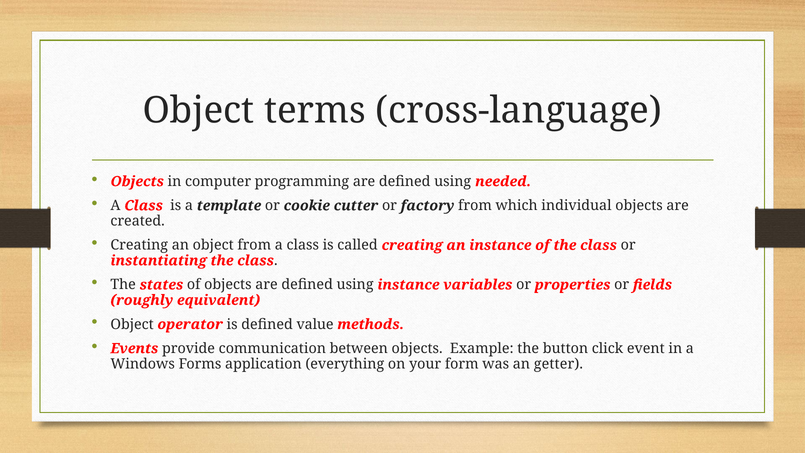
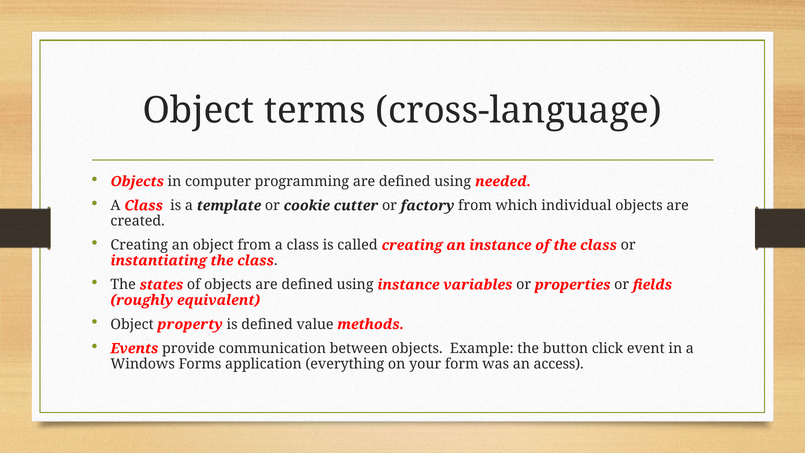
operator: operator -> property
getter: getter -> access
